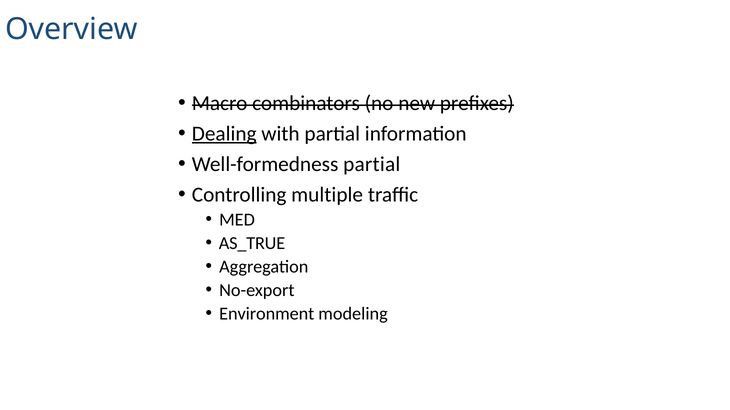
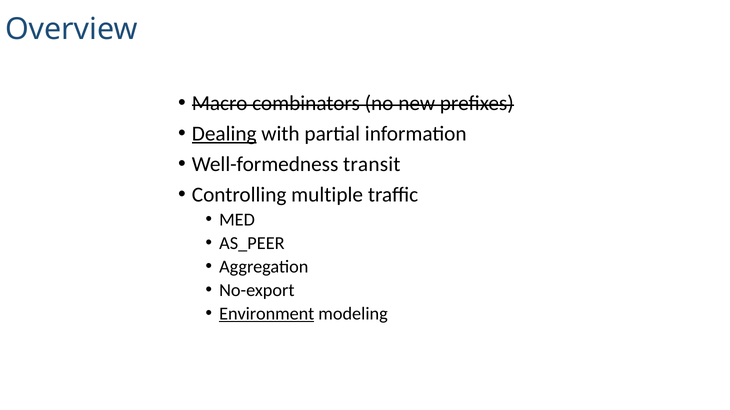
Well-formedness partial: partial -> transit
AS_TRUE: AS_TRUE -> AS_PEER
Environment underline: none -> present
